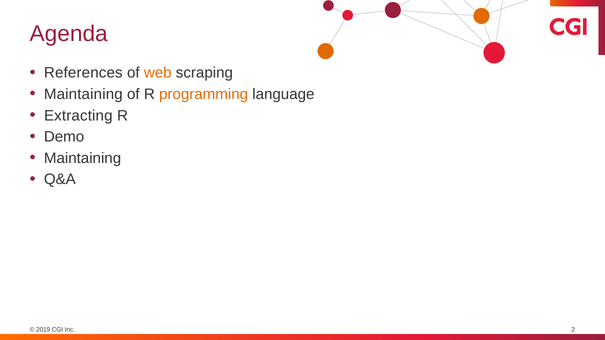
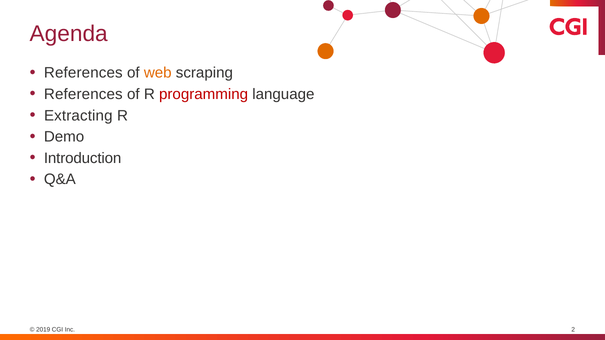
Maintaining at (83, 94): Maintaining -> References
programming colour: orange -> red
Maintaining at (83, 158): Maintaining -> Introduction
